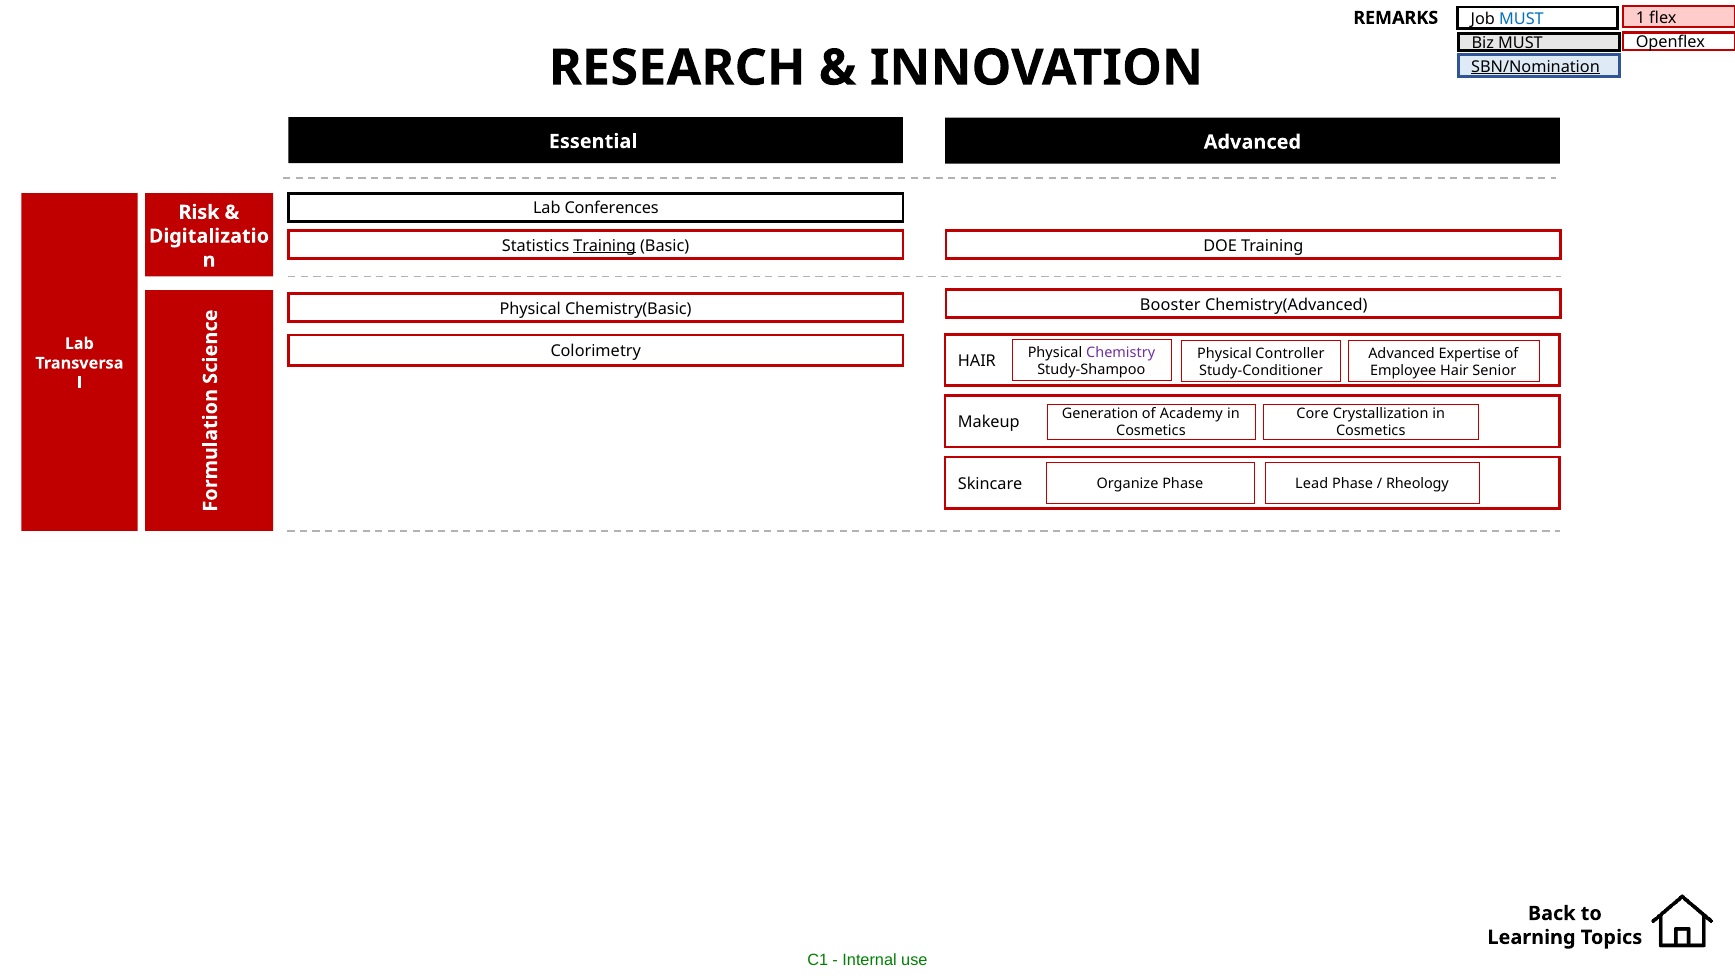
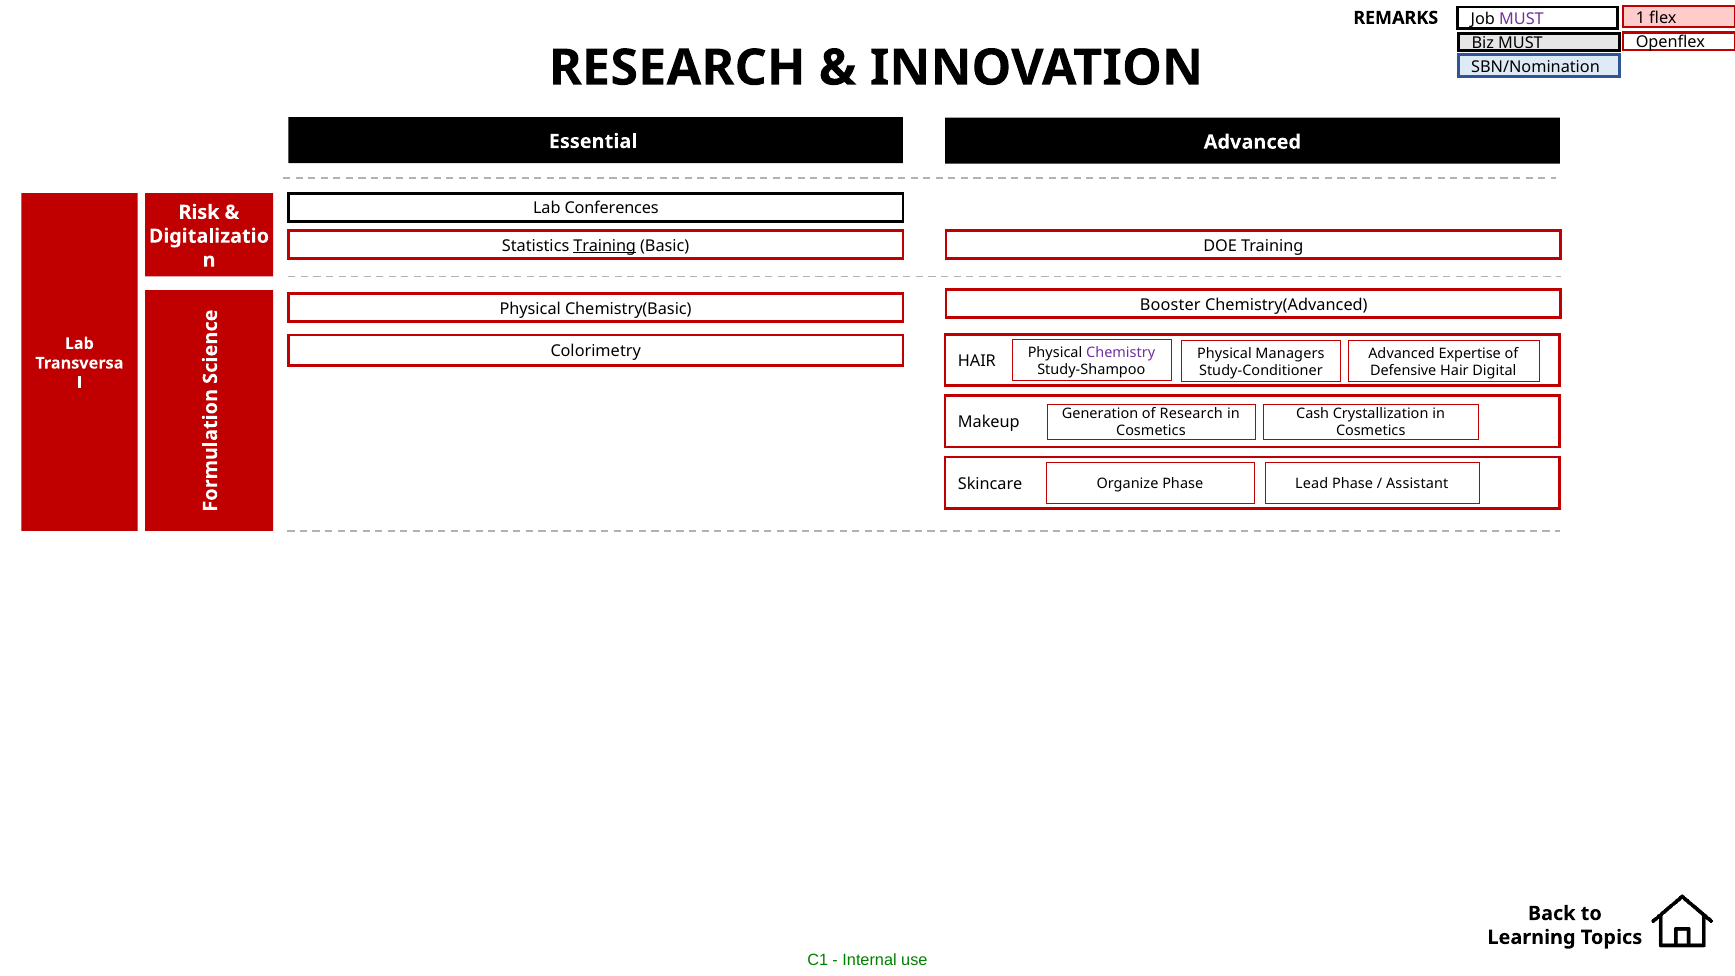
MUST at (1521, 19) colour: blue -> purple
SBN/Nomination underline: present -> none
Controller: Controller -> Managers
Employee: Employee -> Defensive
Senior: Senior -> Digital
of Academy: Academy -> Research
Core: Core -> Cash
Rheology: Rheology -> Assistant
